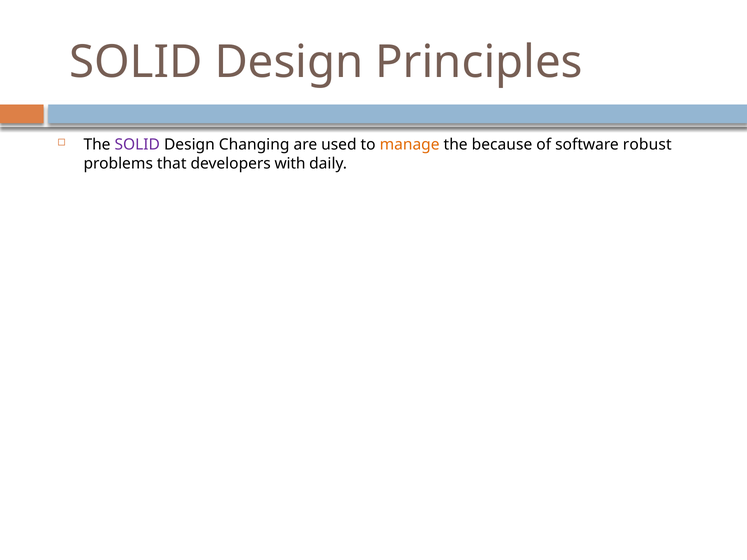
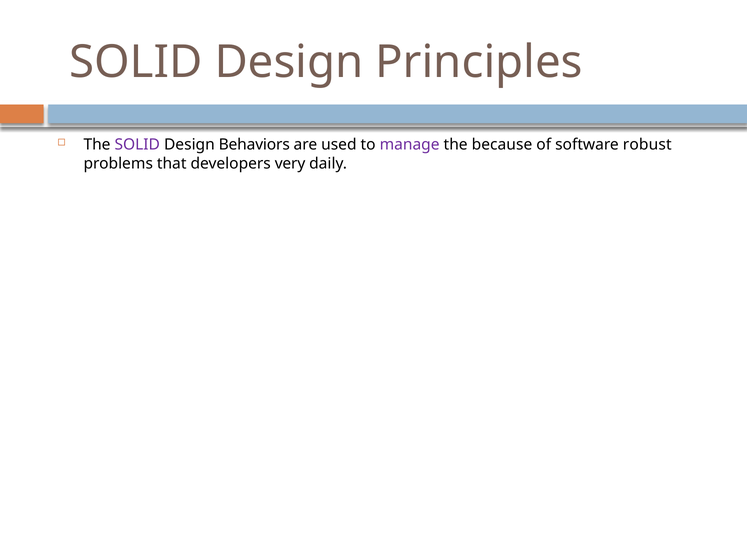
Changing: Changing -> Behaviors
manage colour: orange -> purple
with: with -> very
